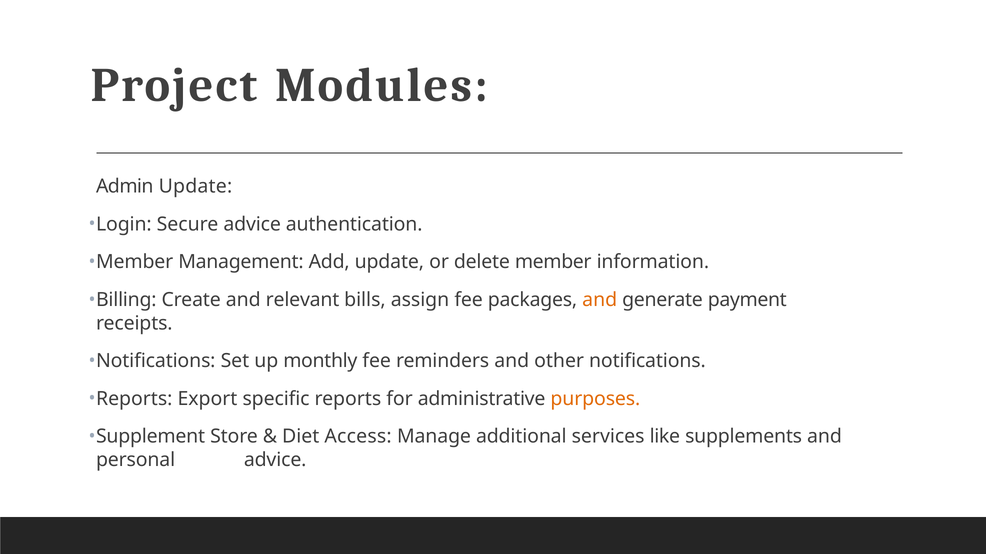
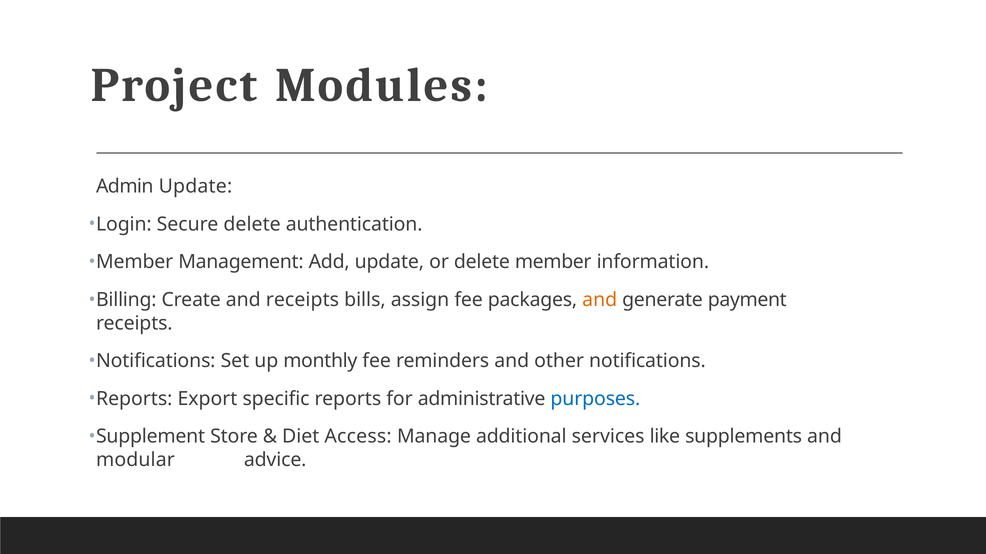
Secure advice: advice -> delete
and relevant: relevant -> receipts
purposes colour: orange -> blue
personal: personal -> modular
